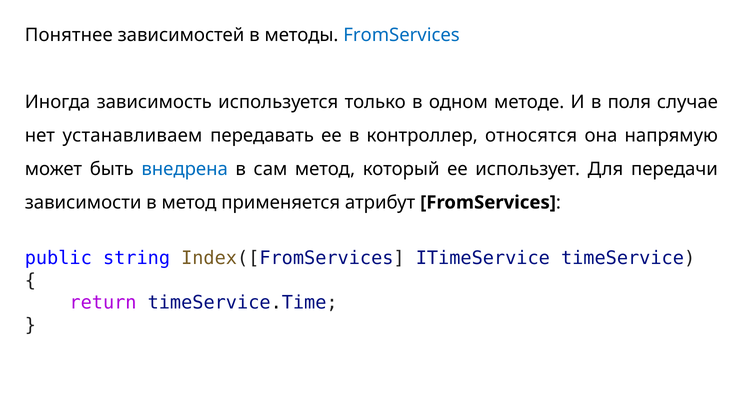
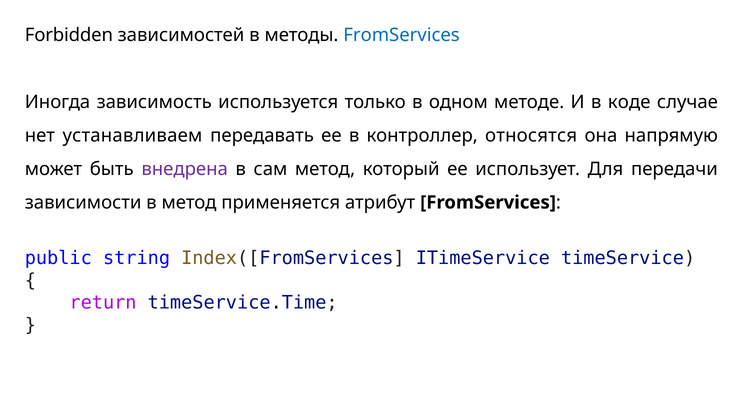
Понятнее: Понятнее -> Forbidden
поля: поля -> коде
внедрена colour: blue -> purple
